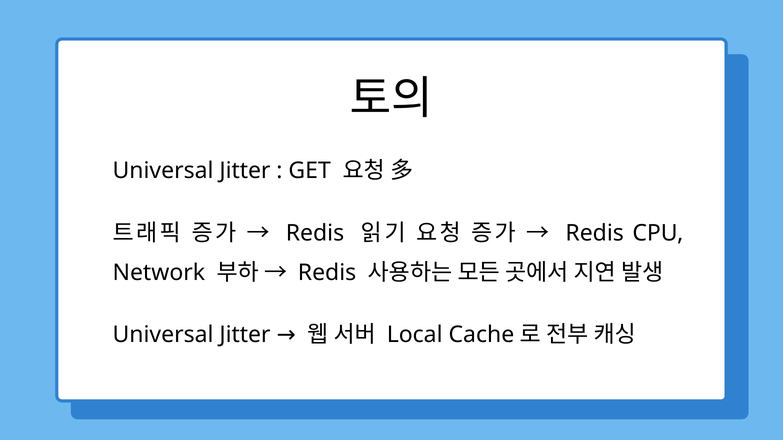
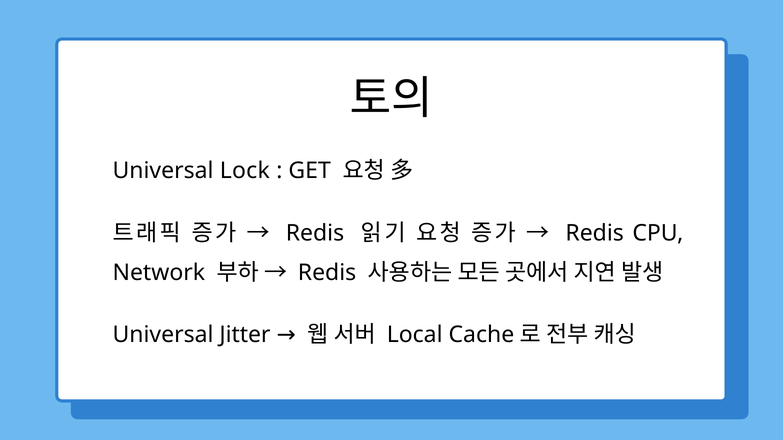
Jitter at (245, 171): Jitter -> Lock
